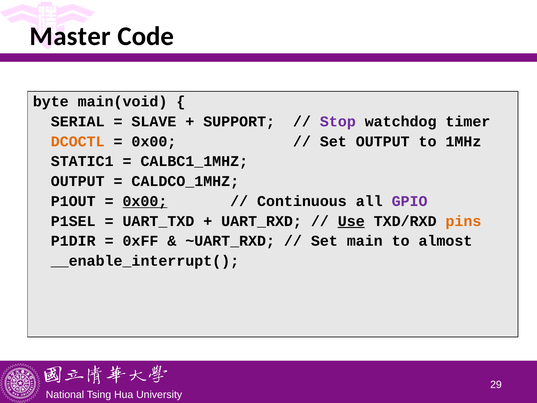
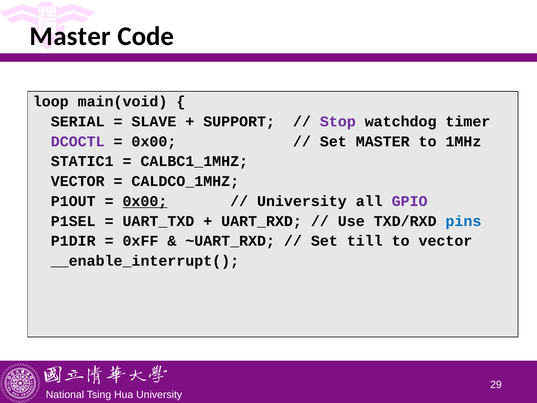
byte: byte -> loop
DCOCTL colour: orange -> purple
Set OUTPUT: OUTPUT -> MASTER
OUTPUT at (78, 181): OUTPUT -> VECTOR
Continuous at (302, 201): Continuous -> University
Use underline: present -> none
pins colour: orange -> blue
main: main -> till
to almost: almost -> vector
